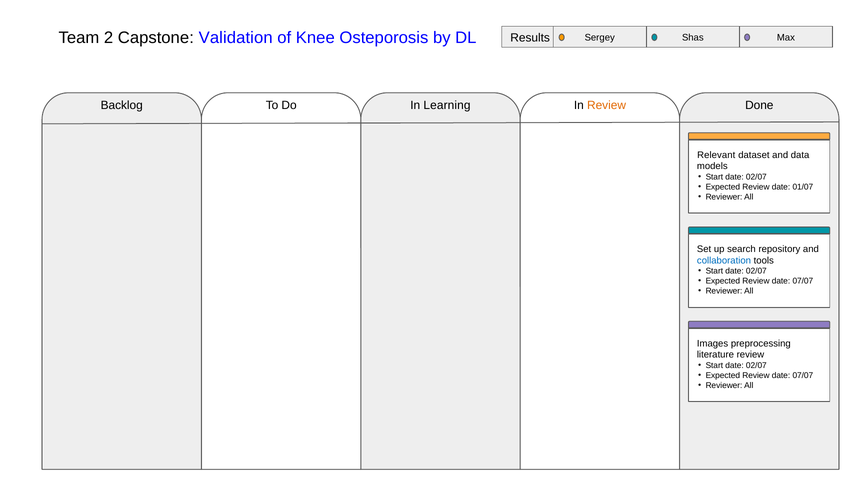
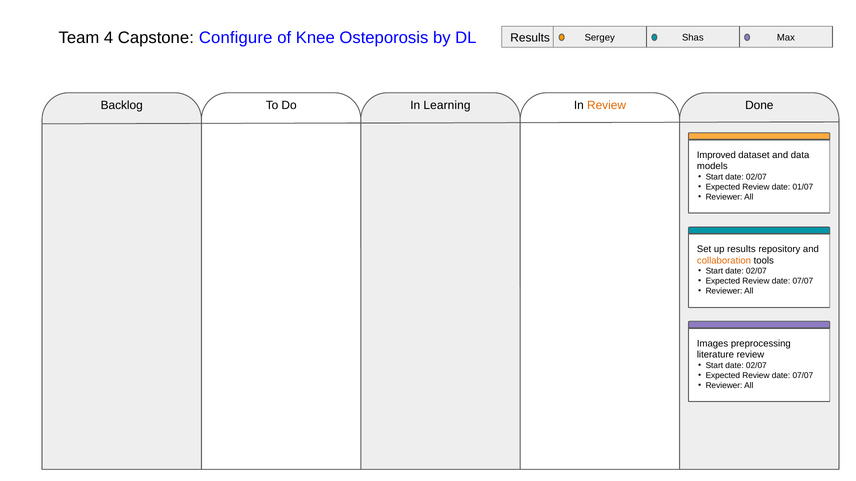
2: 2 -> 4
Validation: Validation -> Configure
Relevant: Relevant -> Improved
up search: search -> results
collaboration colour: blue -> orange
